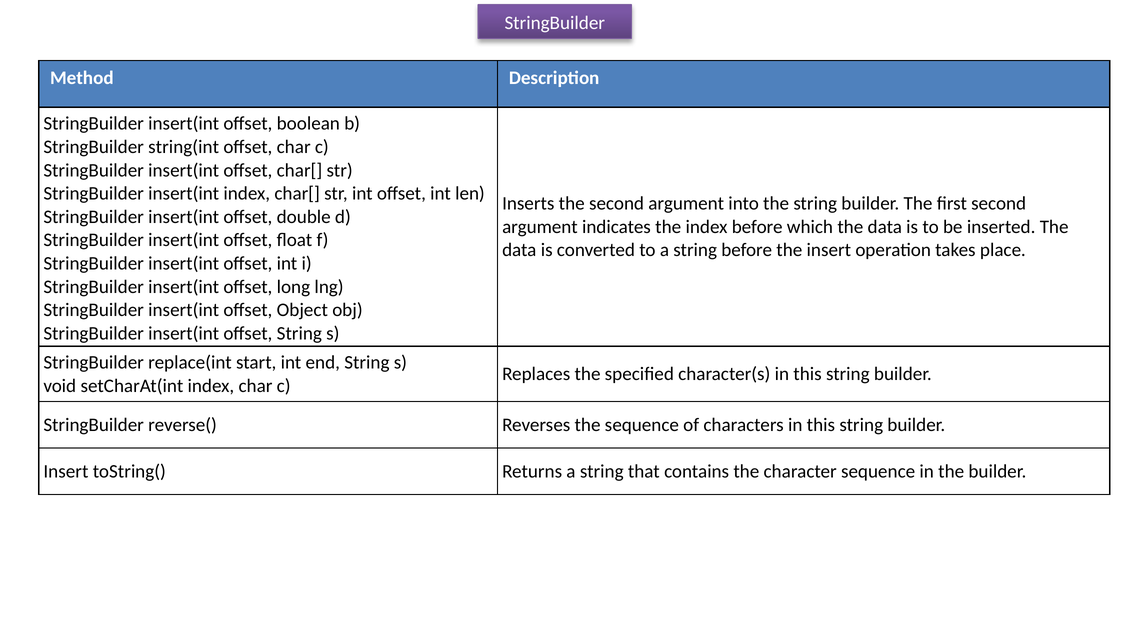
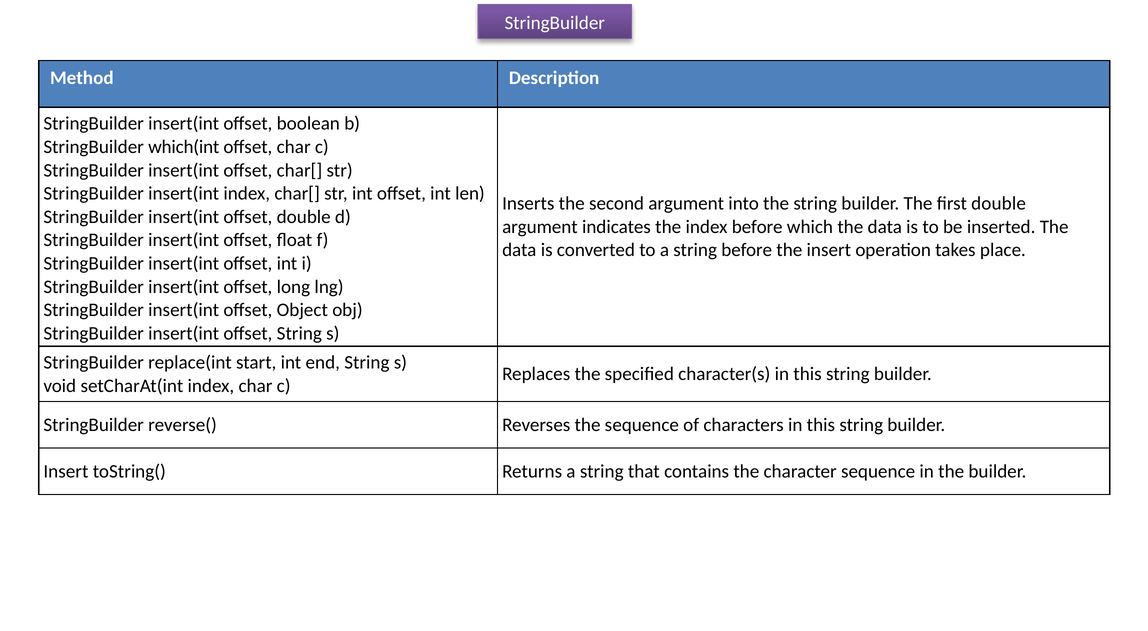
string(int: string(int -> which(int
first second: second -> double
